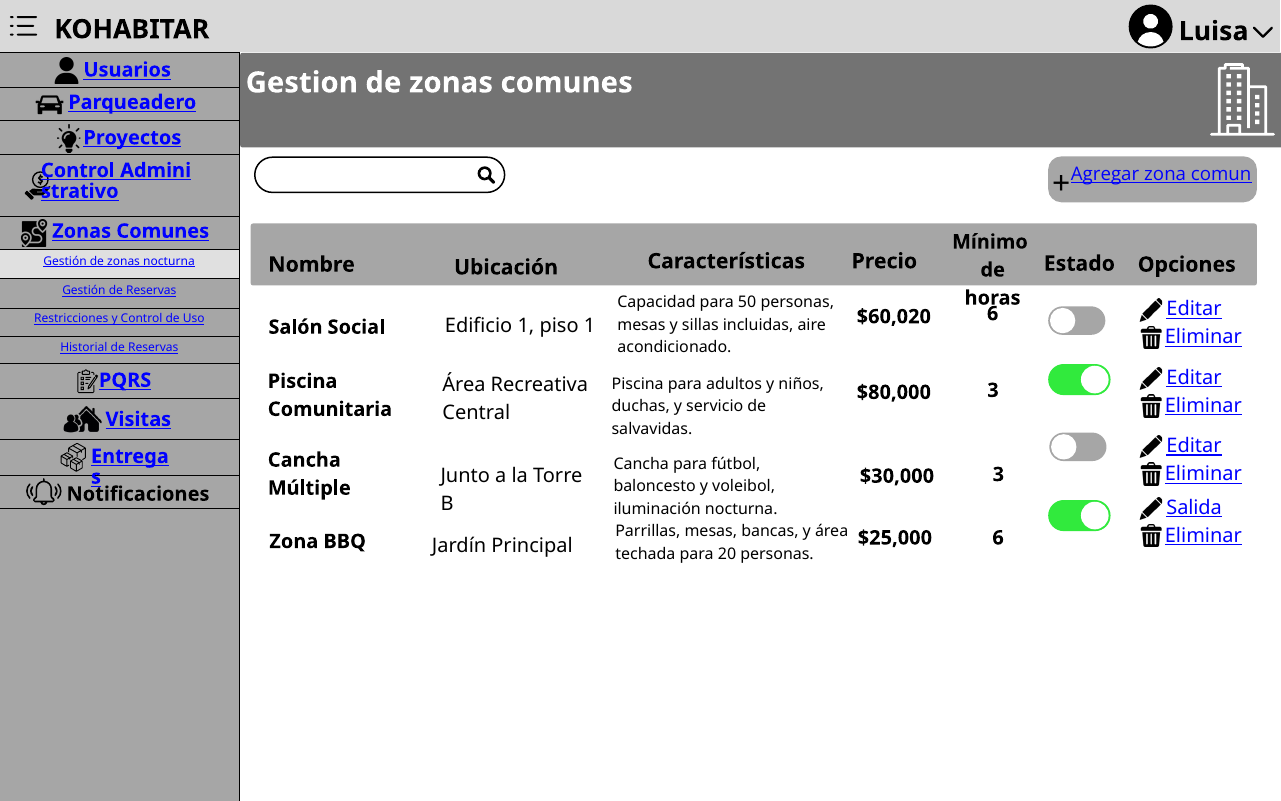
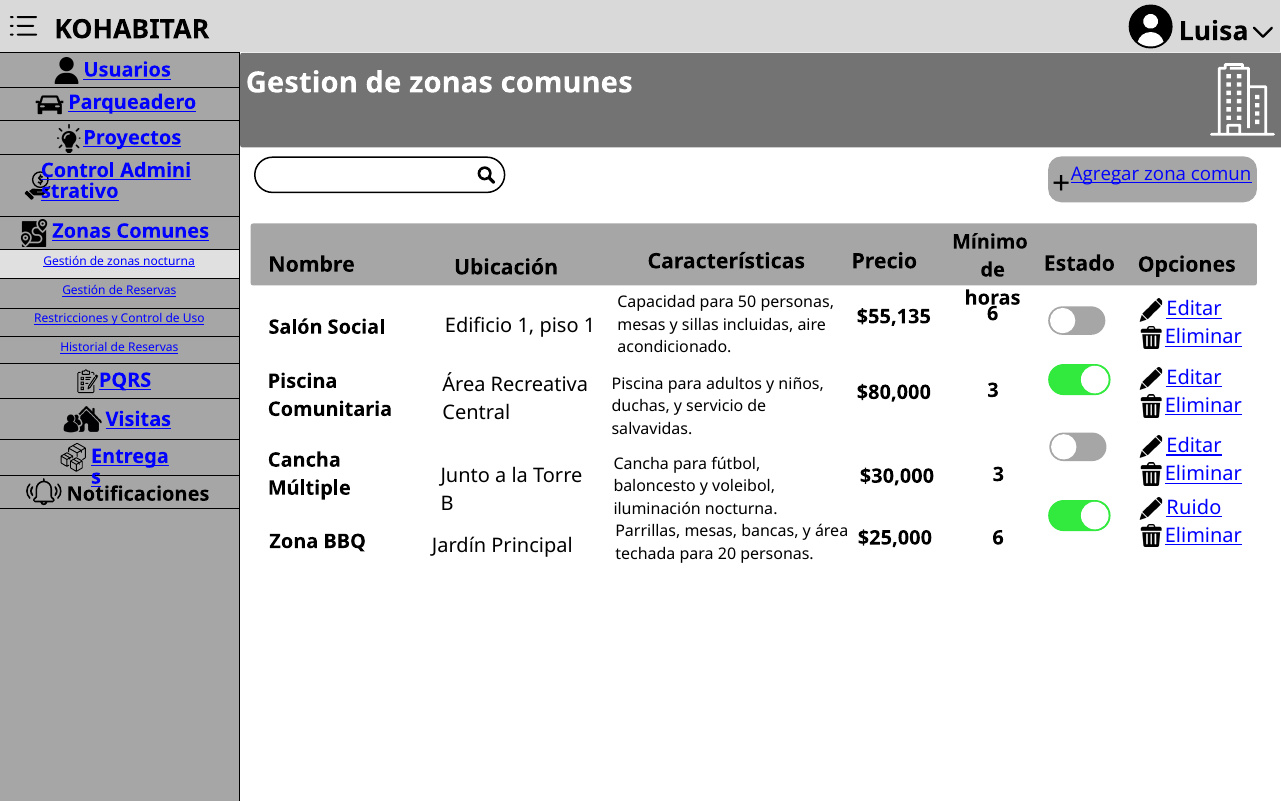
$60,020: $60,020 -> $55,135
Salida: Salida -> Ruido
